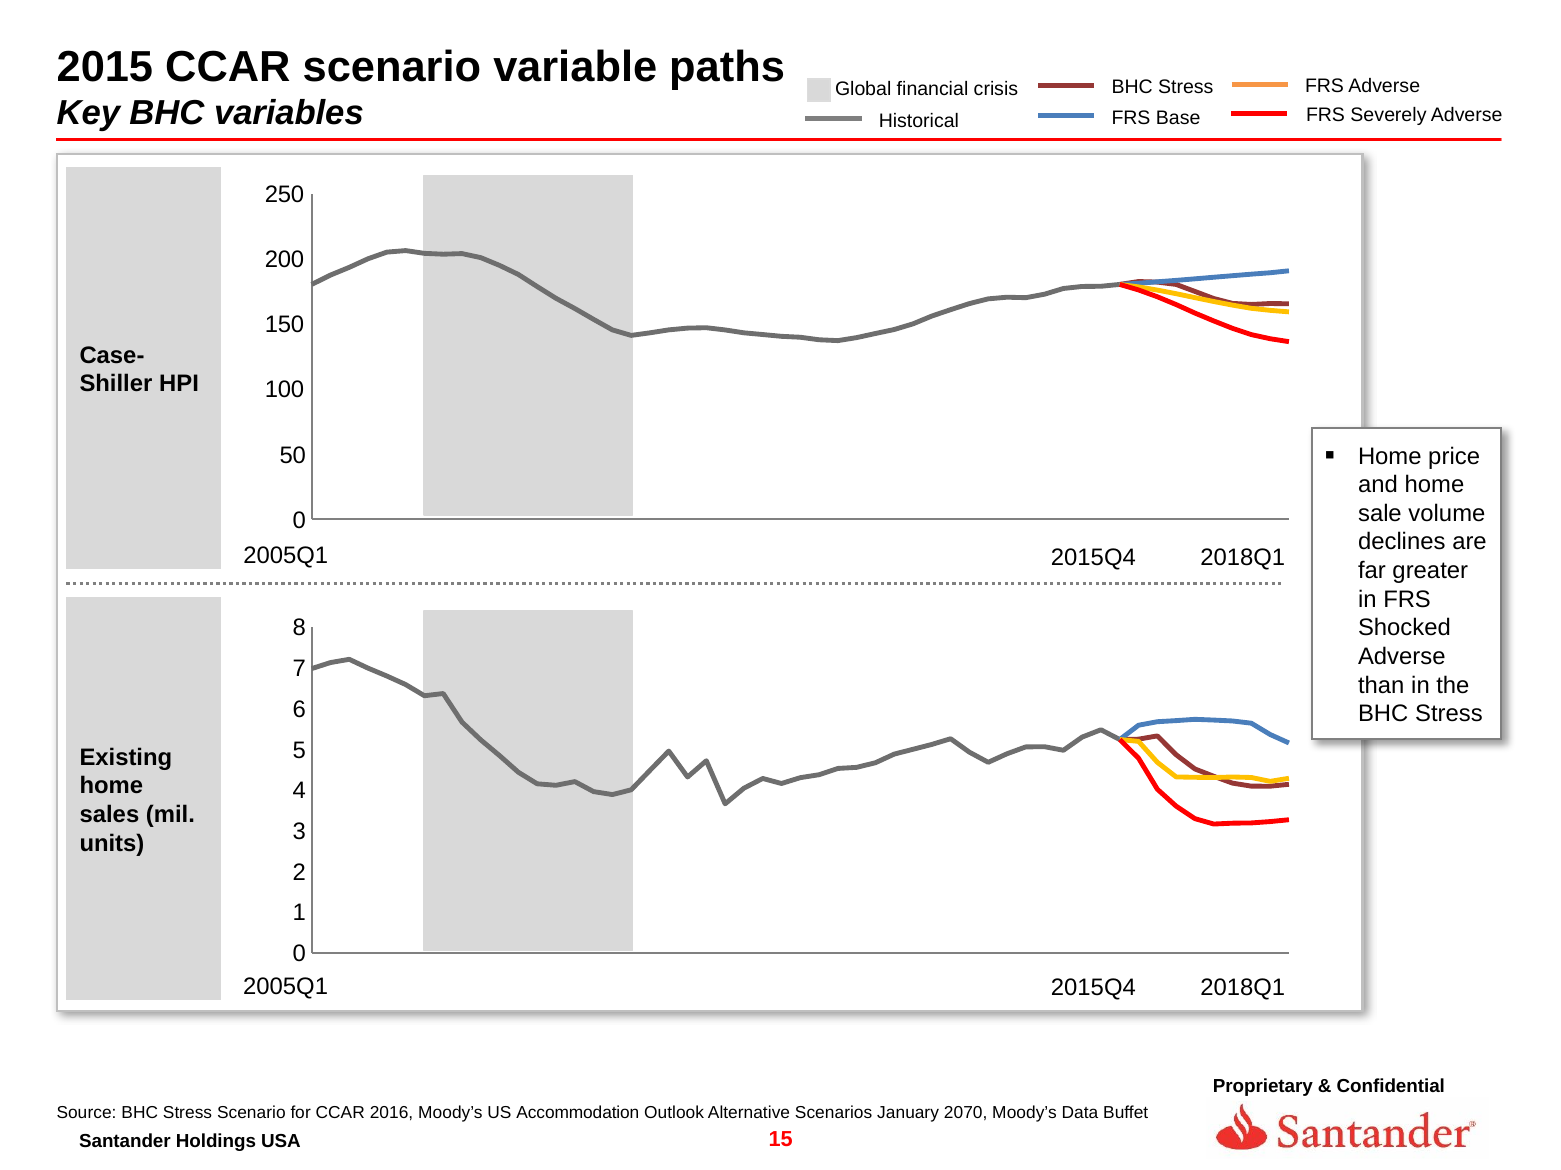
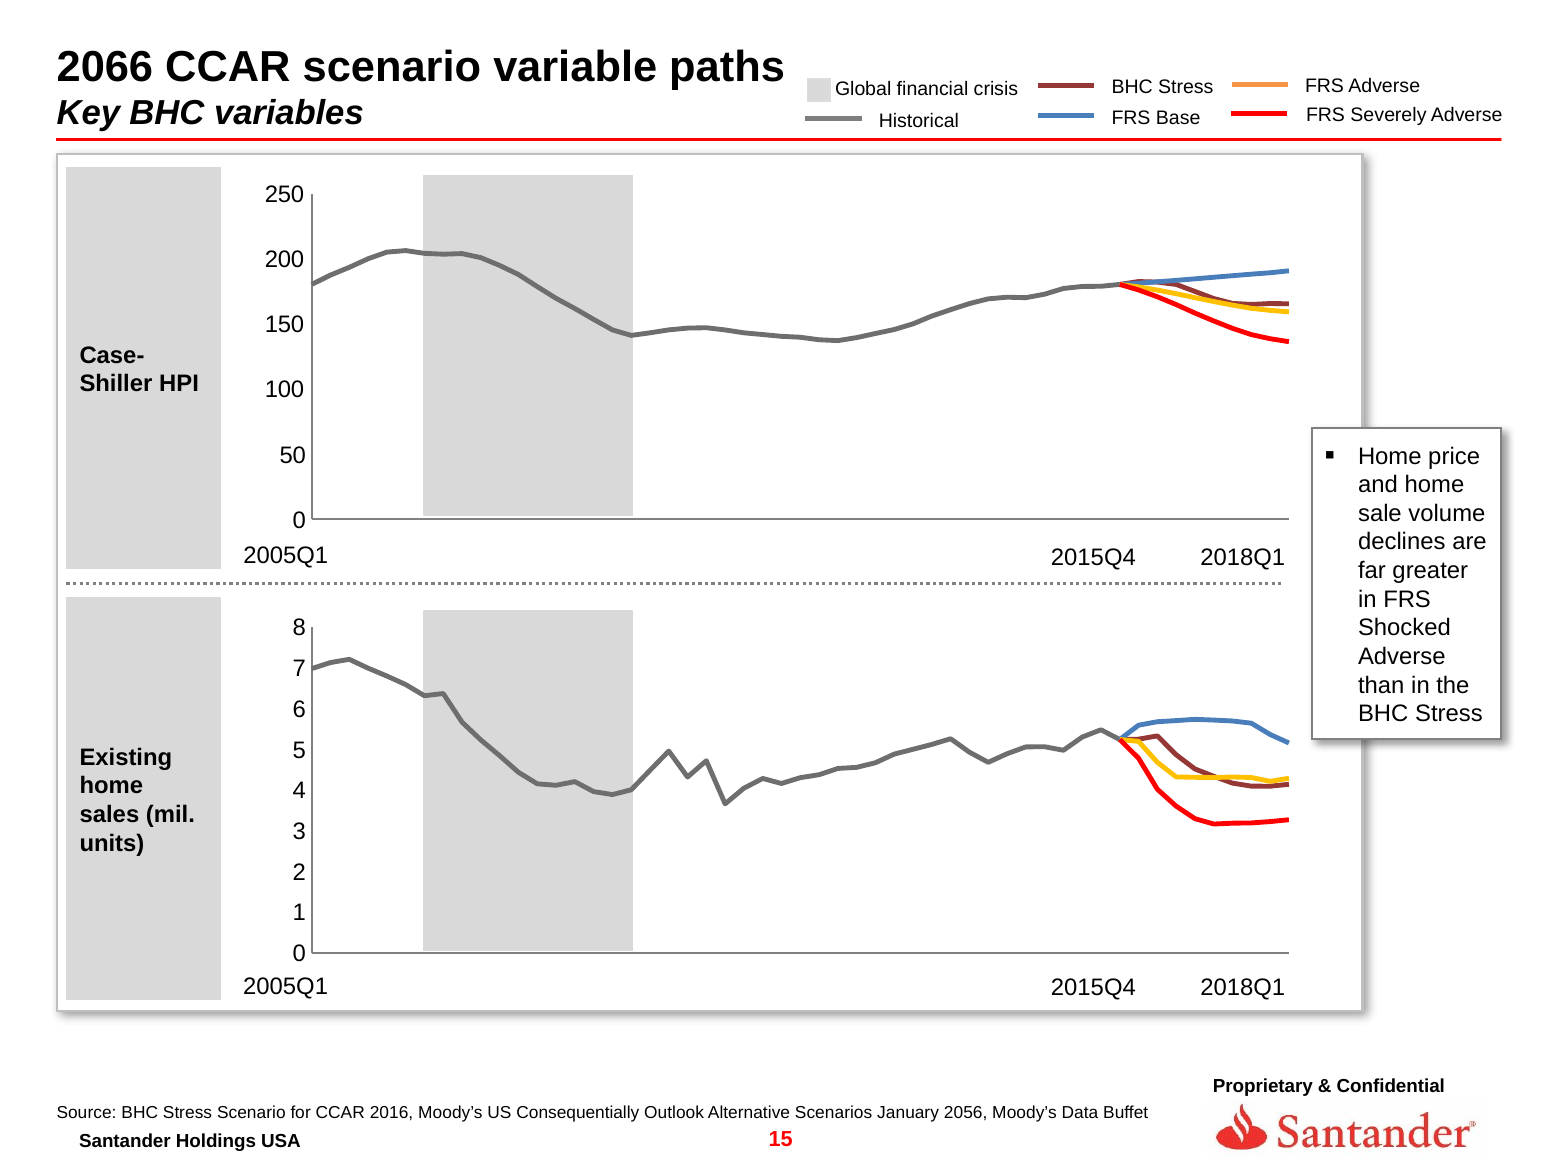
2015: 2015 -> 2066
Accommodation: Accommodation -> Consequentially
2070: 2070 -> 2056
